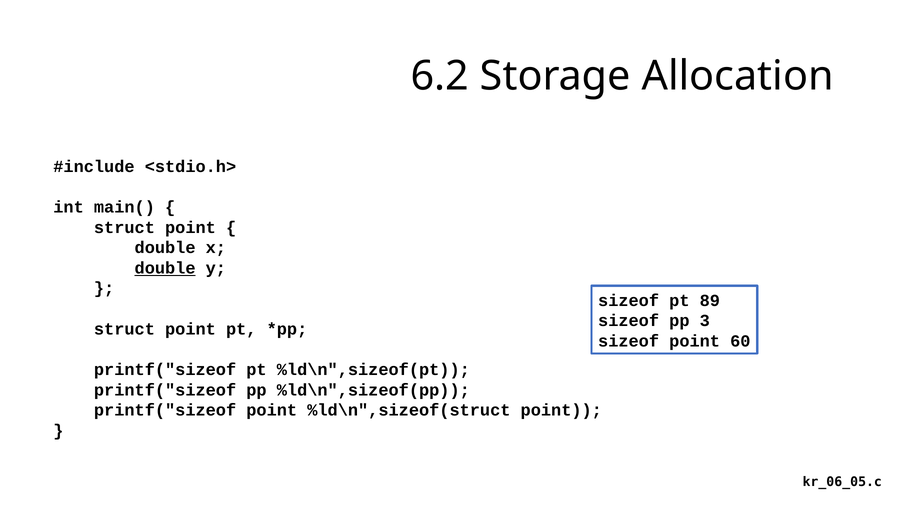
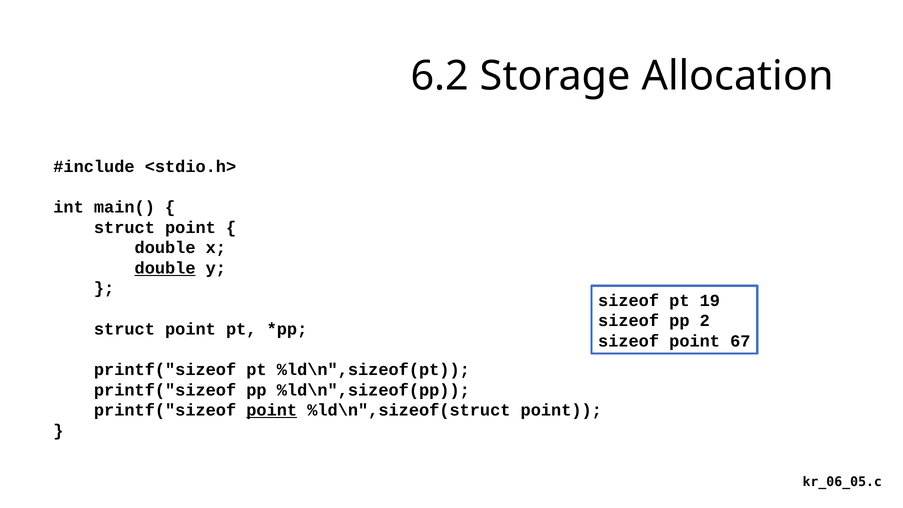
89: 89 -> 19
3: 3 -> 2
60: 60 -> 67
point at (272, 410) underline: none -> present
